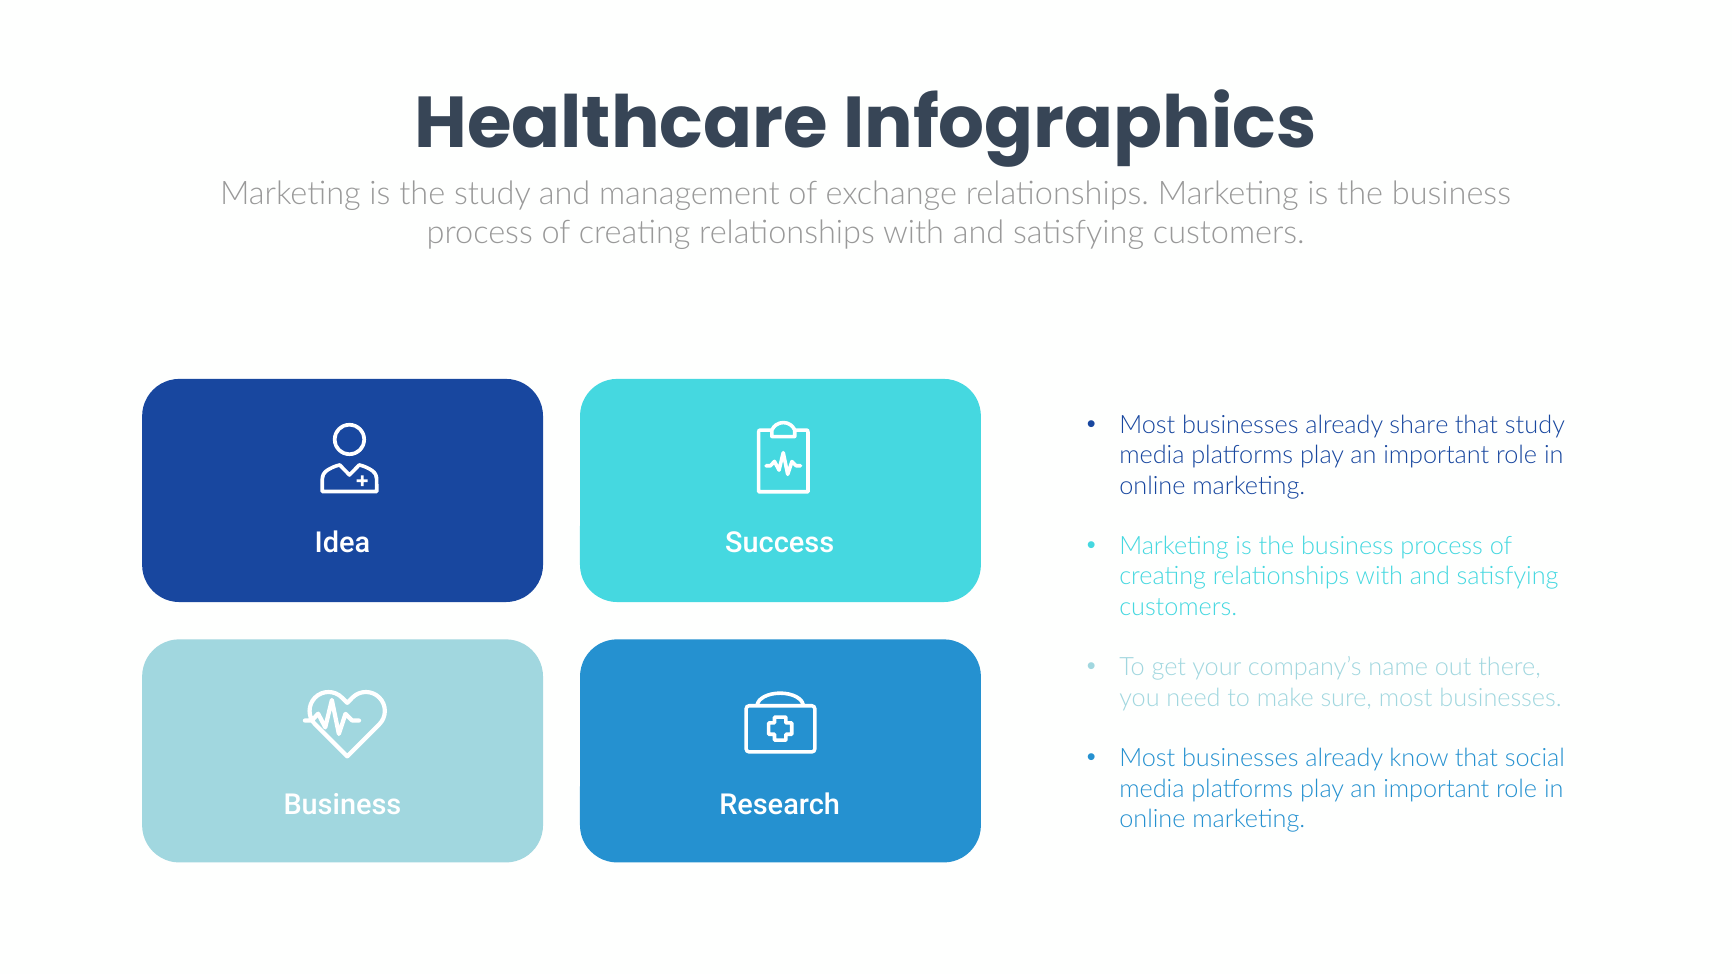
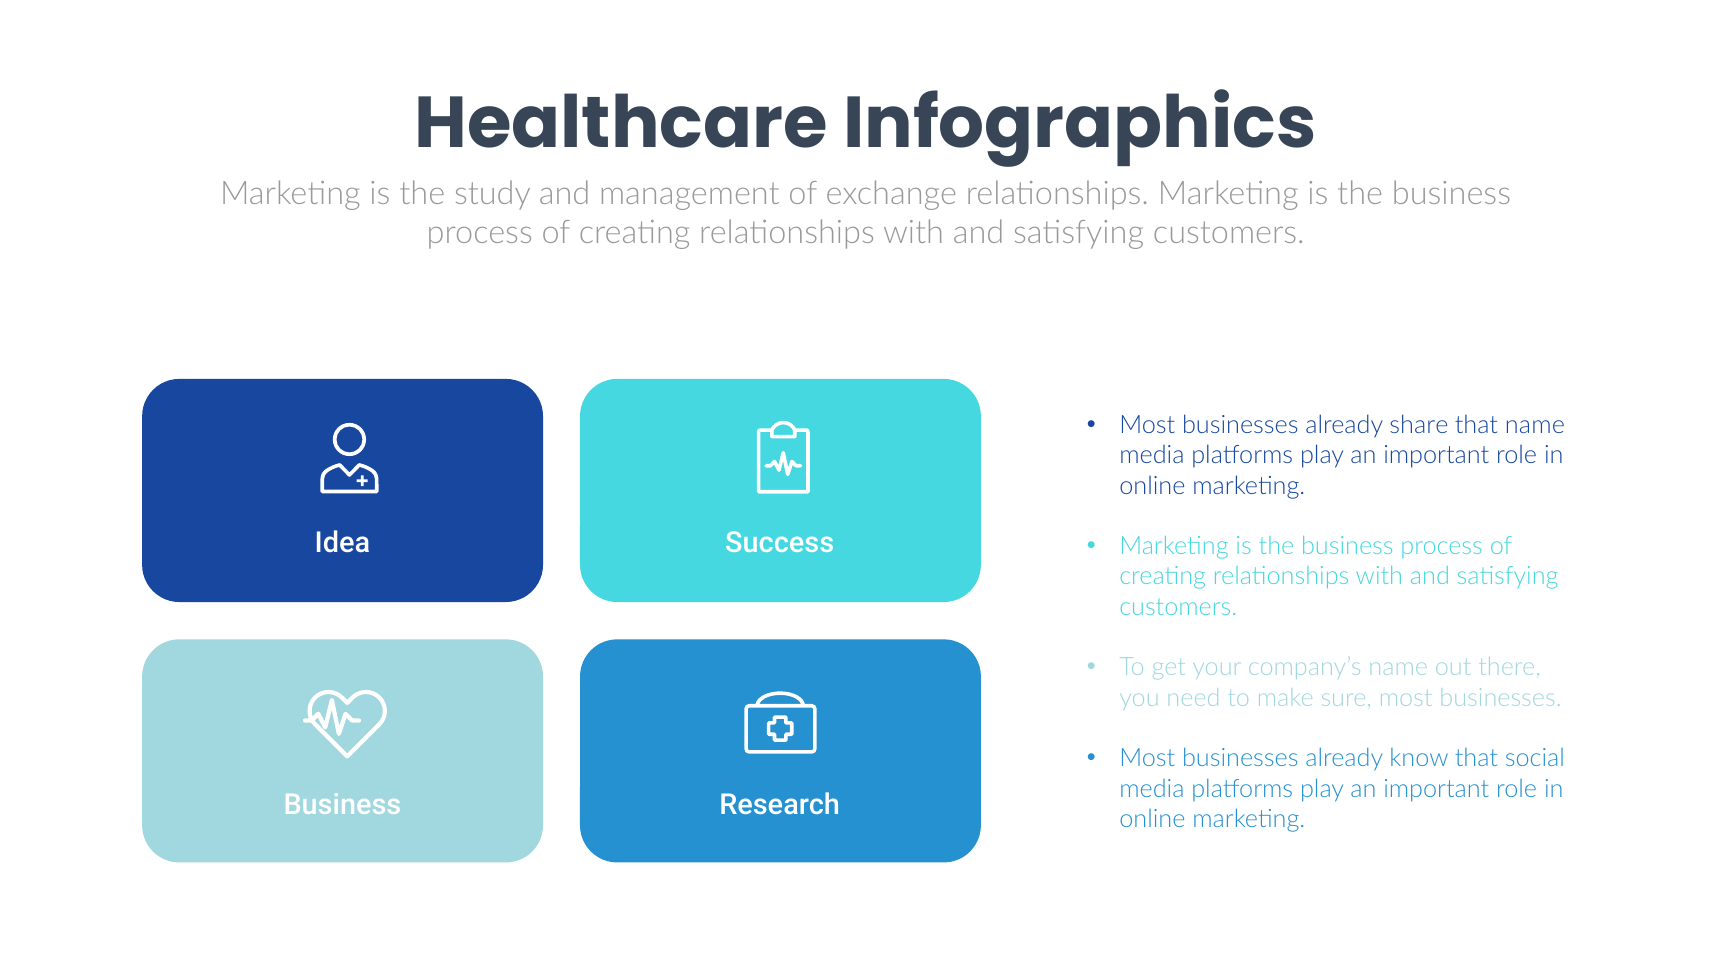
that study: study -> name
